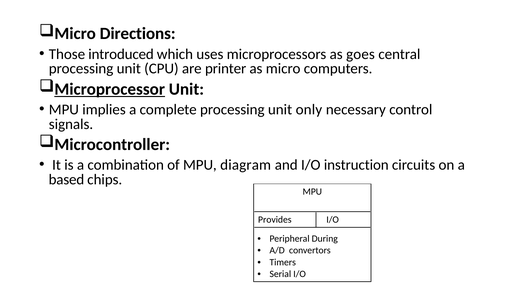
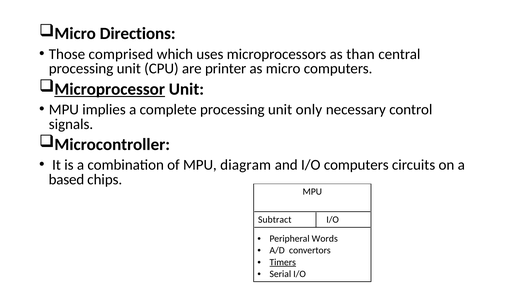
introduced: introduced -> comprised
goes: goes -> than
I/O instruction: instruction -> computers
Provides: Provides -> Subtract
During: During -> Words
Timers underline: none -> present
